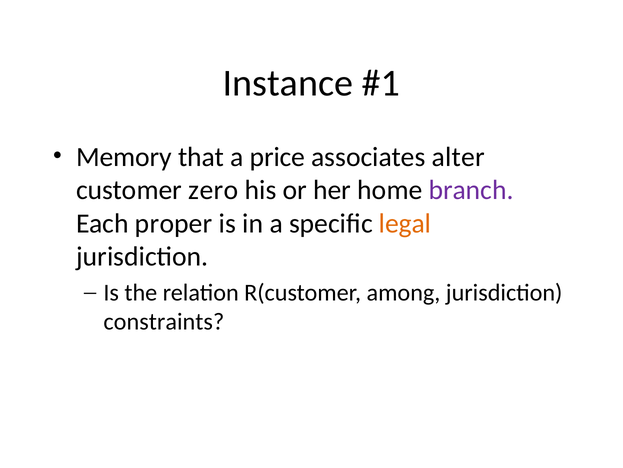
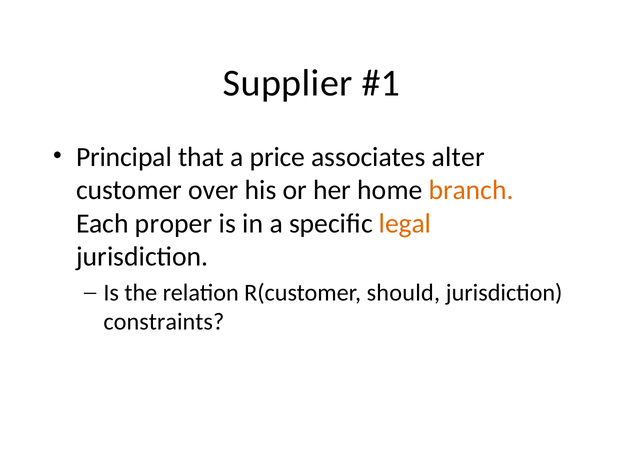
Instance: Instance -> Supplier
Memory: Memory -> Principal
zero: zero -> over
branch colour: purple -> orange
among: among -> should
